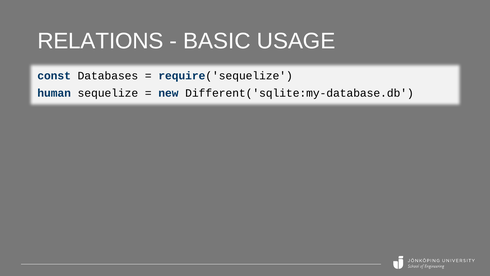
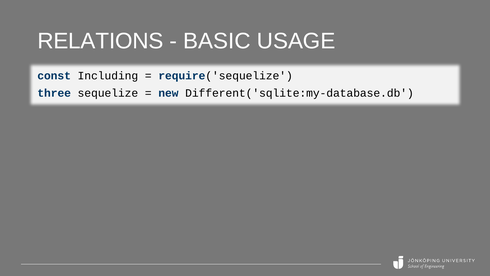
Databases: Databases -> Including
human: human -> three
